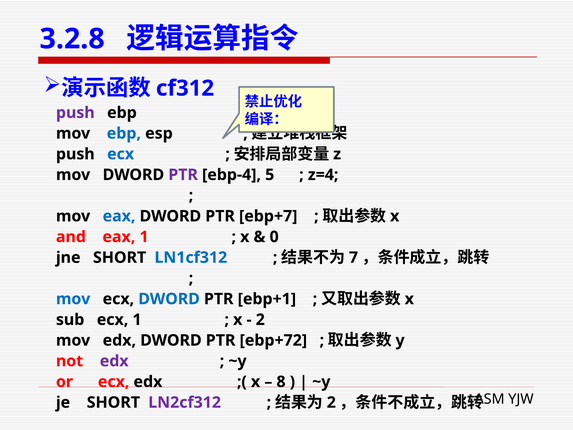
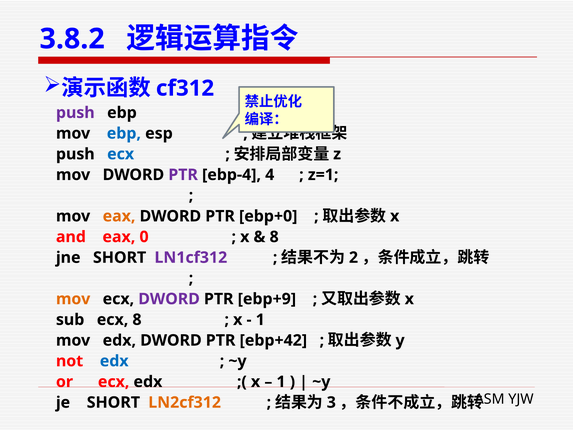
3.2.8: 3.2.8 -> 3.8.2
5: 5 -> 4
z=4: z=4 -> z=1
eax at (119, 216) colour: blue -> orange
ebp+7: ebp+7 -> ebp+0
eax 1: 1 -> 0
0 at (274, 237): 0 -> 8
LN1cf312 colour: blue -> purple
7: 7 -> 2
mov at (73, 299) colour: blue -> orange
DWORD at (169, 299) colour: blue -> purple
ebp+1: ebp+1 -> ebp+9
ecx 1: 1 -> 8
2 at (260, 319): 2 -> 1
ebp+72: ebp+72 -> ebp+42
edx at (114, 361) colour: purple -> blue
8 at (281, 382): 8 -> 1
LN2cf312 colour: purple -> orange
2 at (331, 402): 2 -> 3
